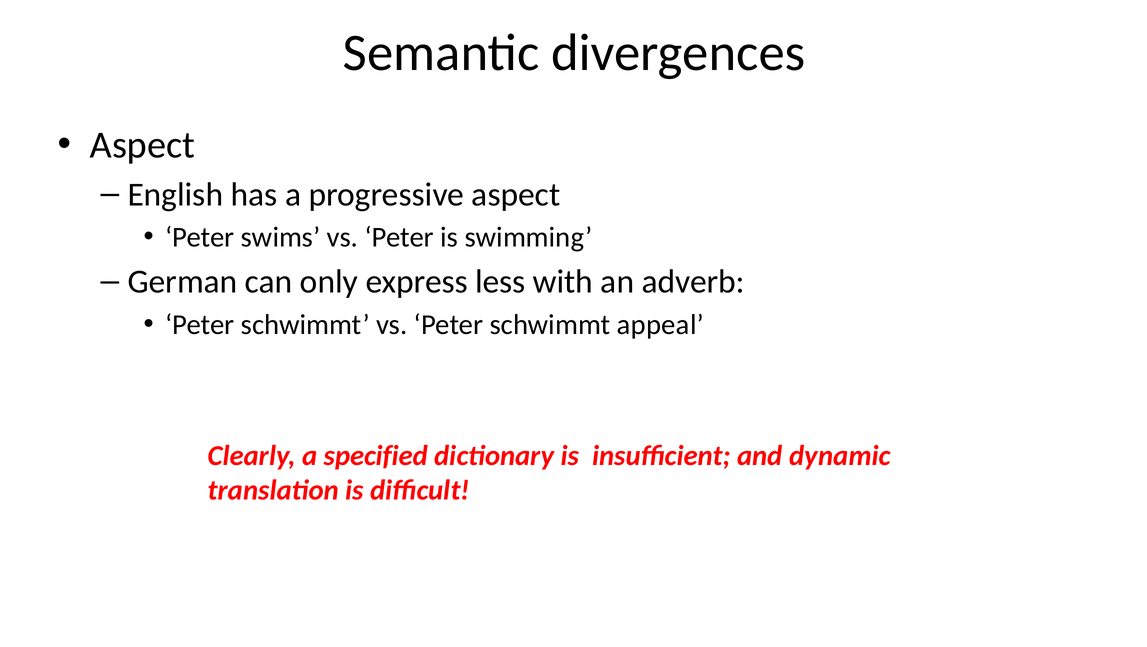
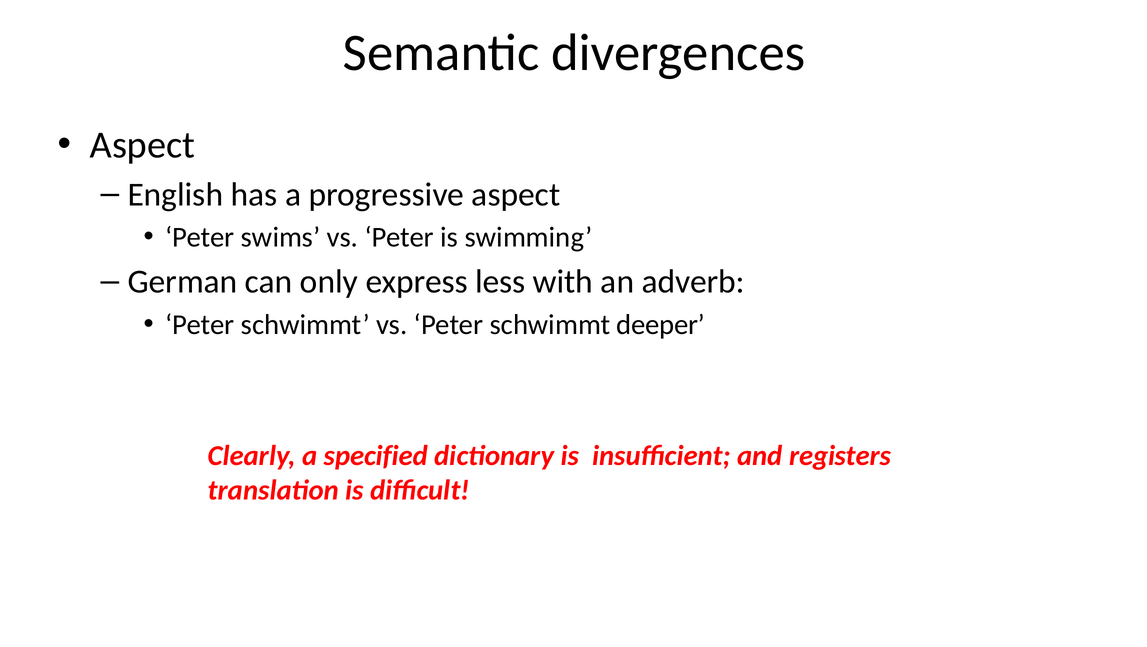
appeal: appeal -> deeper
dynamic: dynamic -> registers
